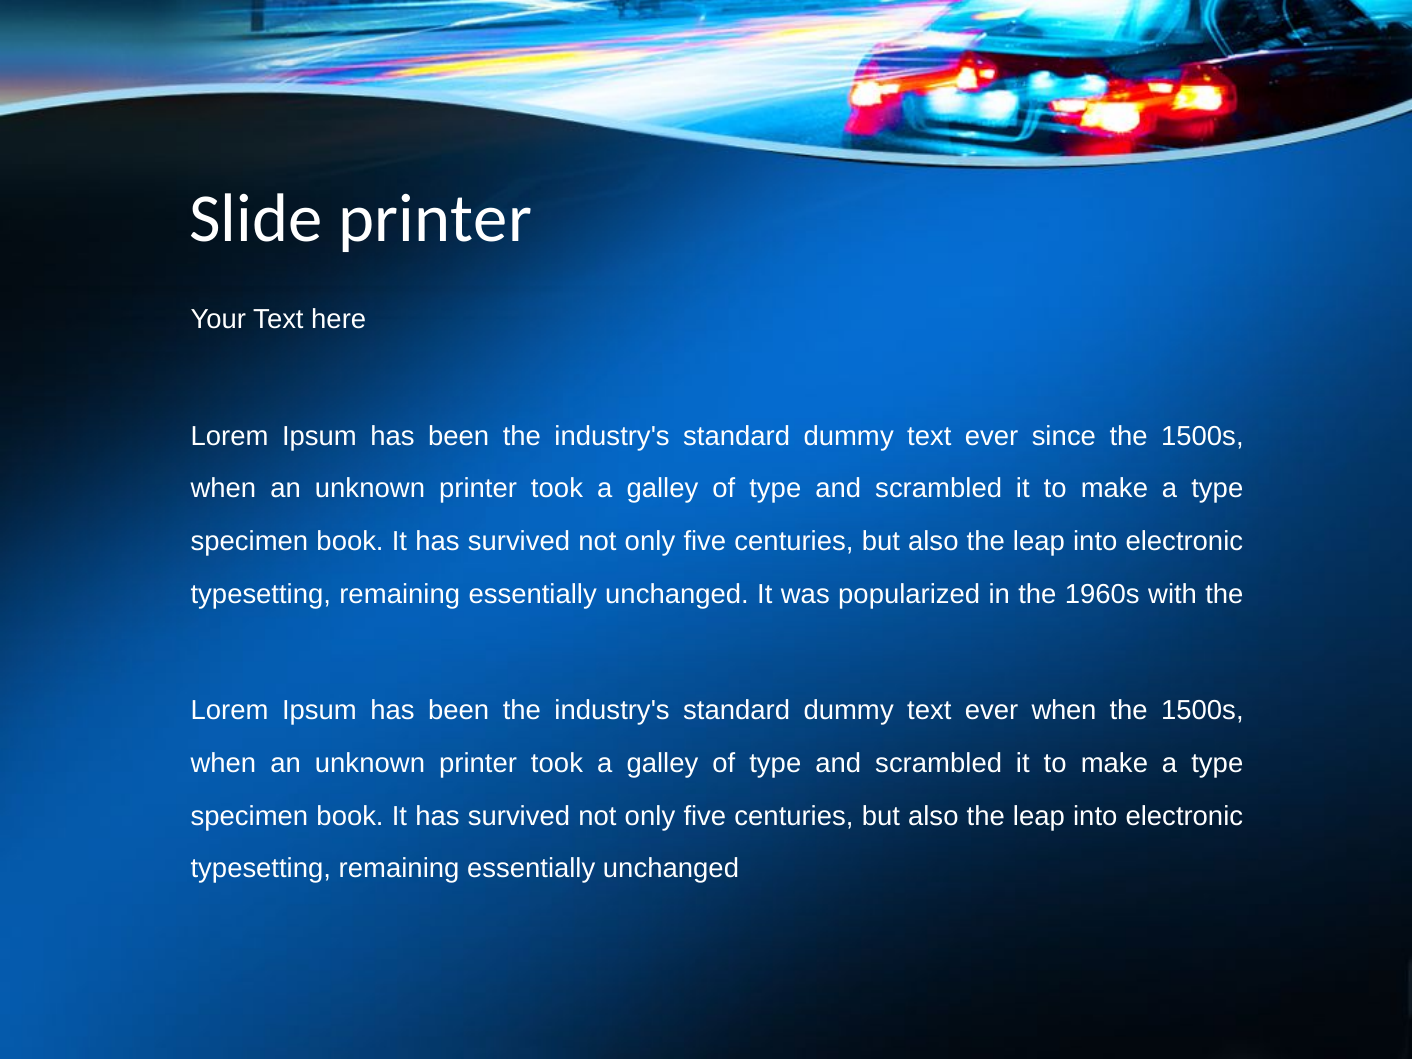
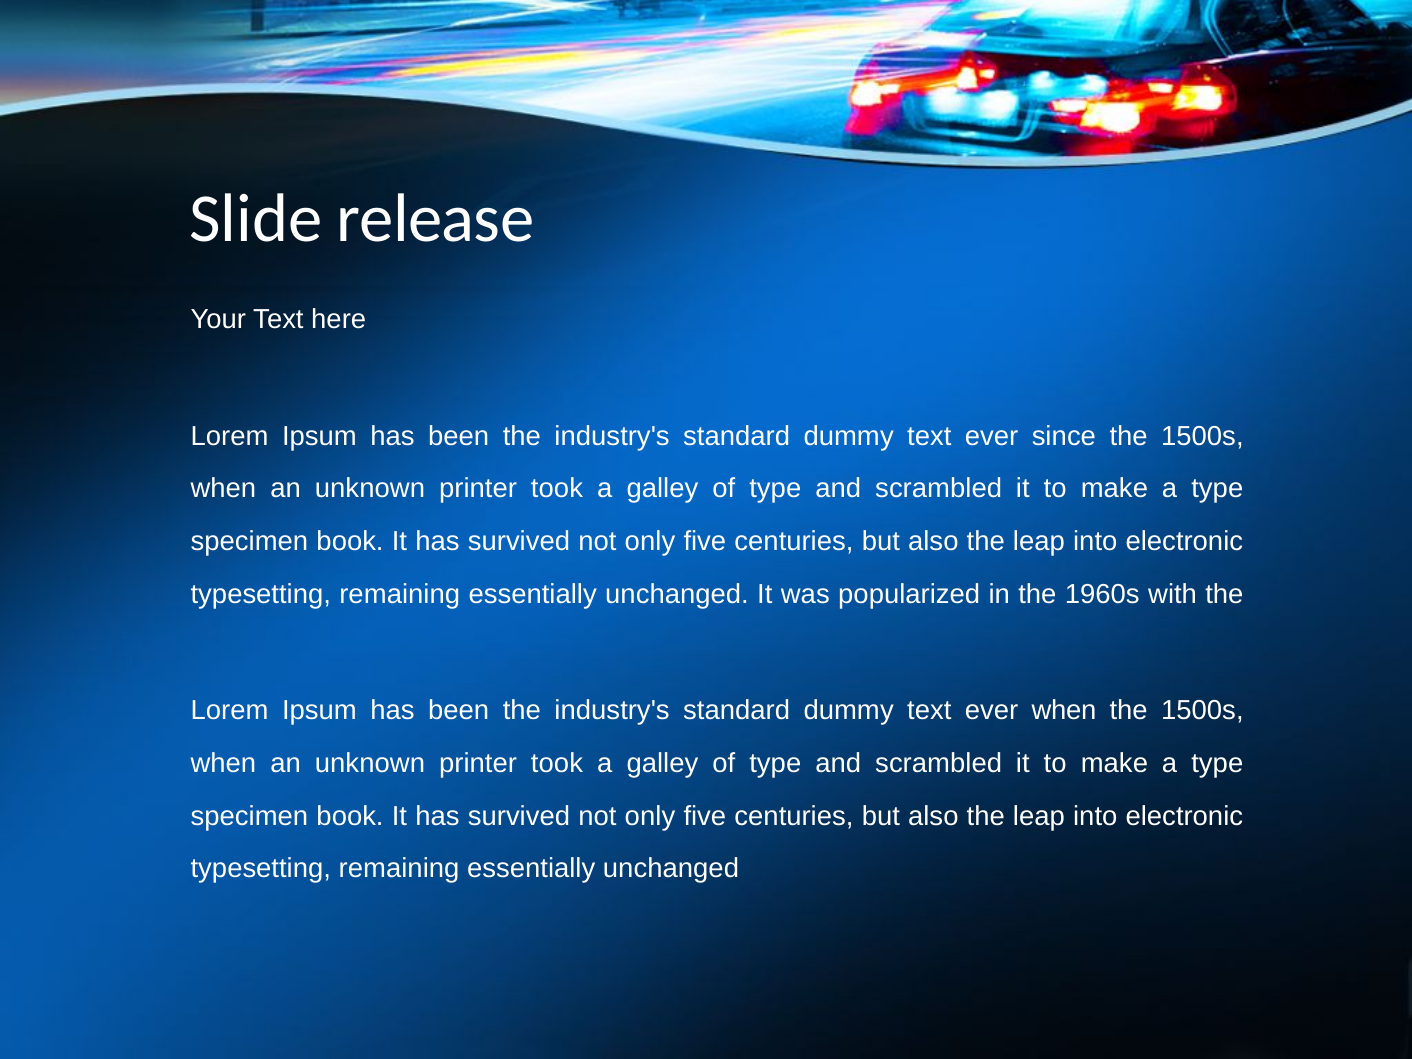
Slide printer: printer -> release
